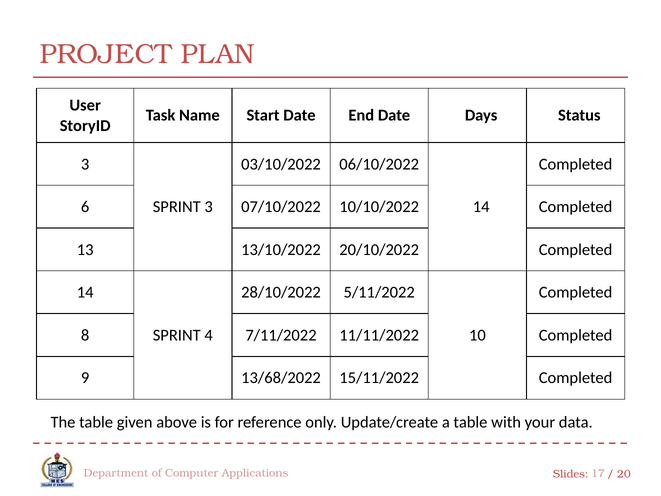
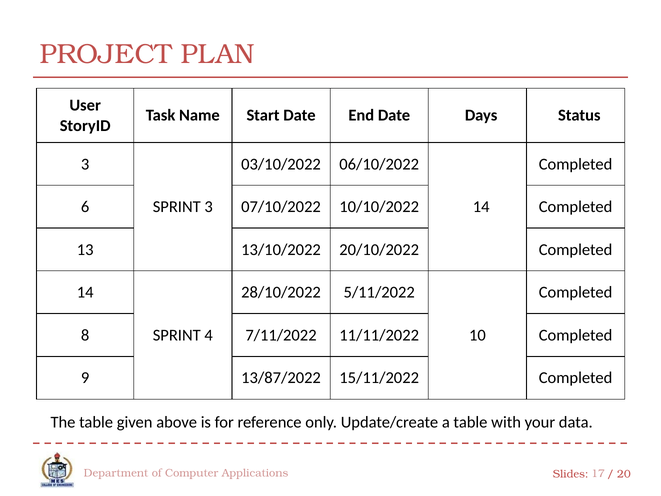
13/68/2022: 13/68/2022 -> 13/87/2022
